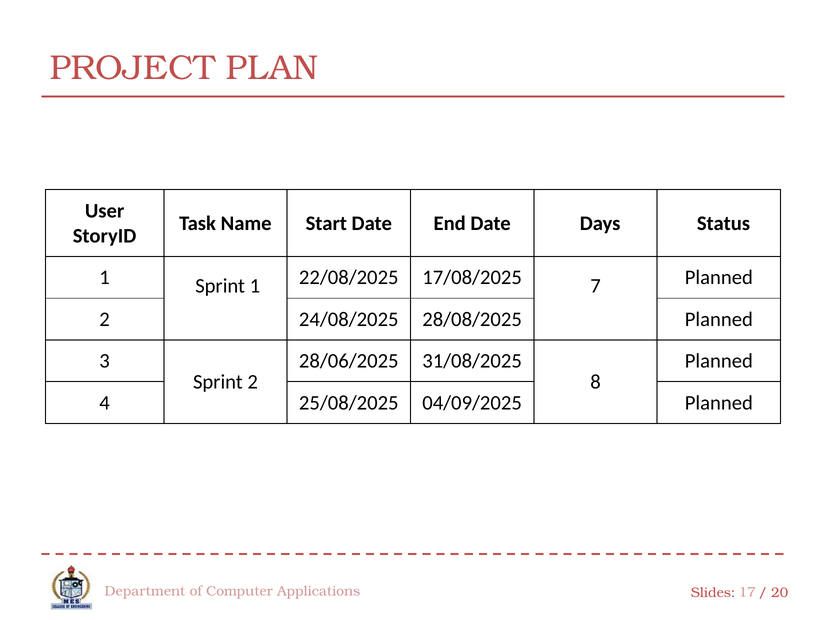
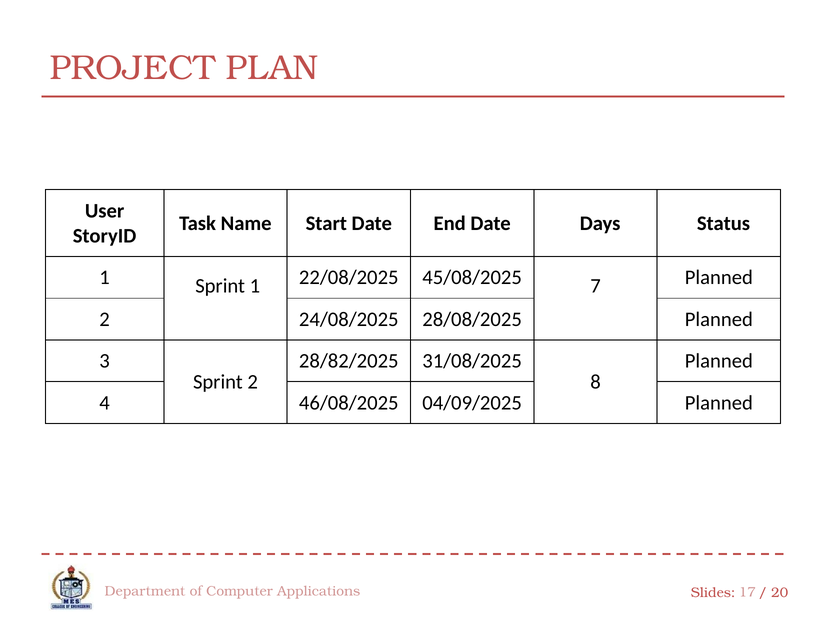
17/08/2025: 17/08/2025 -> 45/08/2025
28/06/2025: 28/06/2025 -> 28/82/2025
25/08/2025: 25/08/2025 -> 46/08/2025
